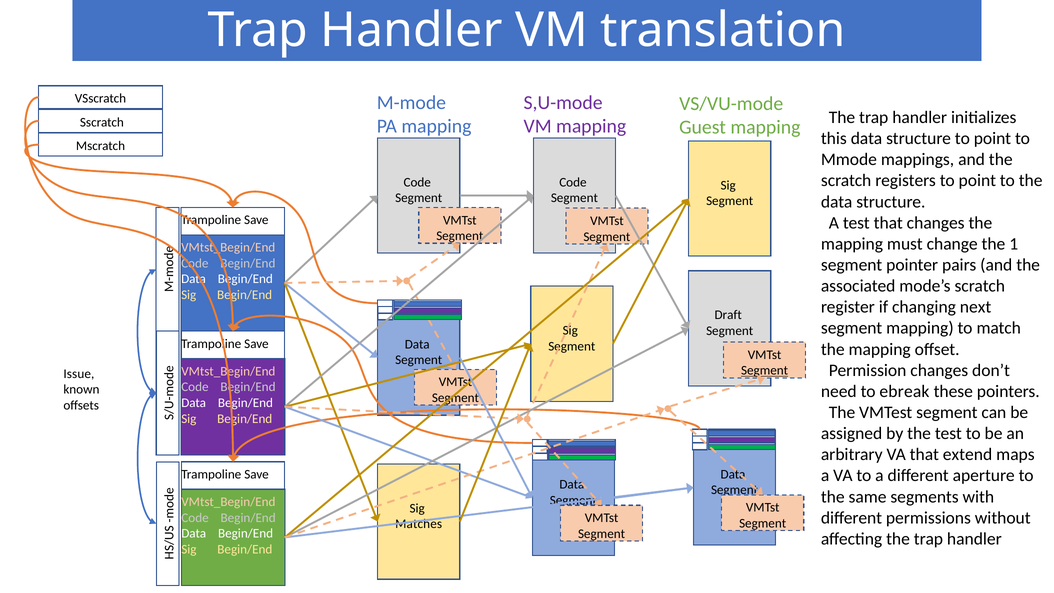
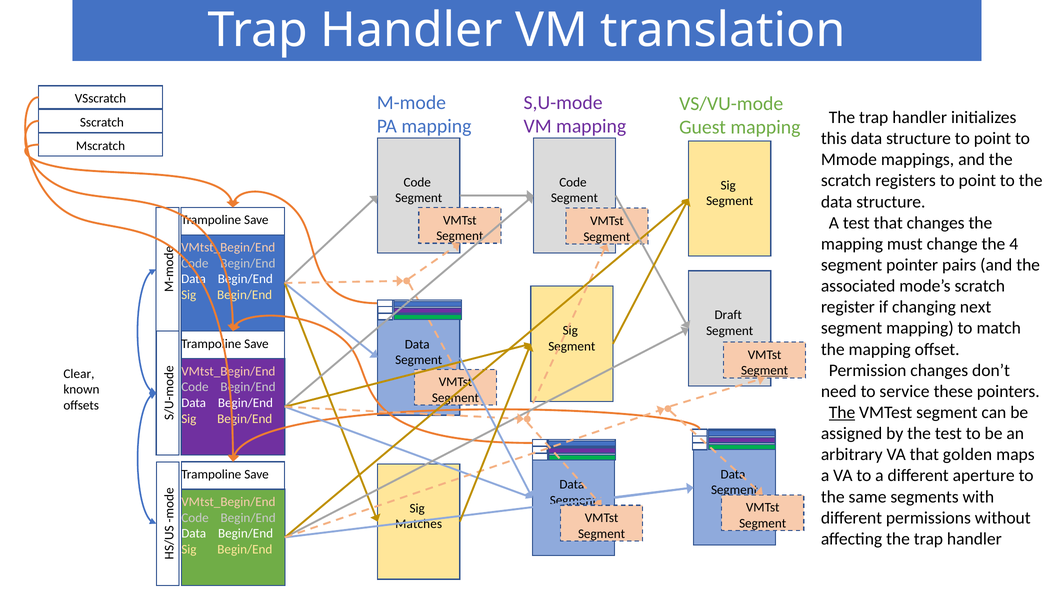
1: 1 -> 4
Issue: Issue -> Clear
ebreak: ebreak -> service
The at (842, 412) underline: none -> present
extend: extend -> golden
